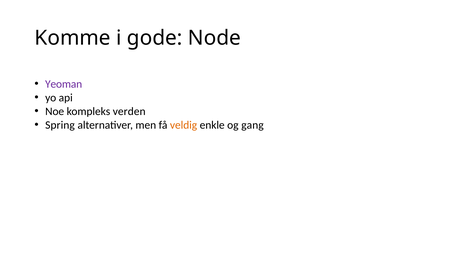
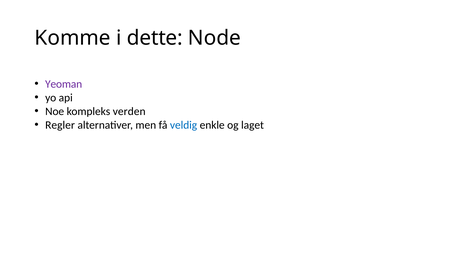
gode: gode -> dette
Spring: Spring -> Regler
veldig colour: orange -> blue
gang: gang -> laget
